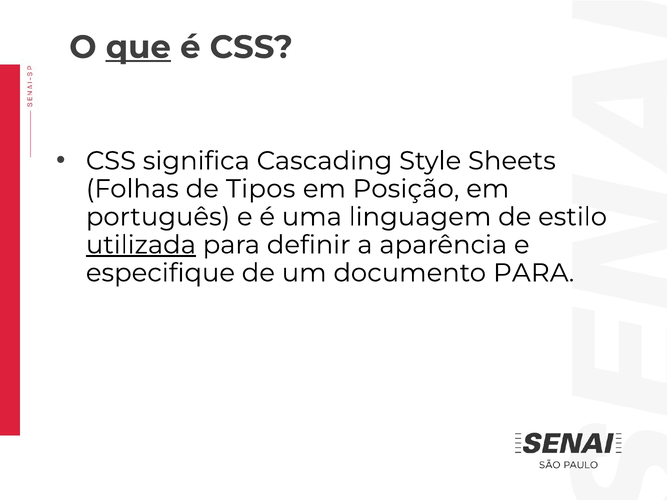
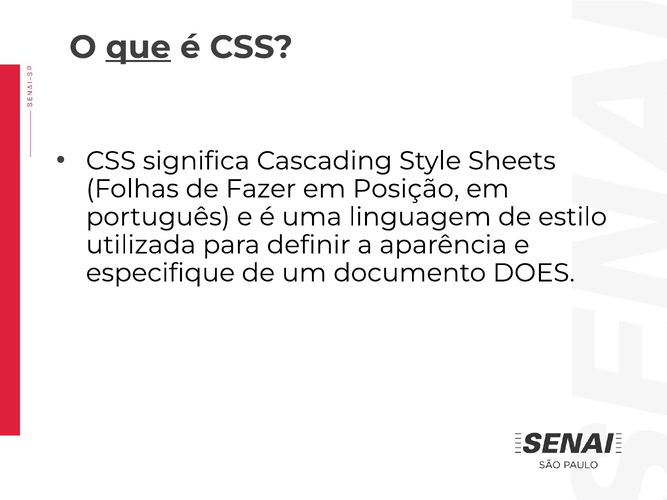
Tipos: Tipos -> Fazer
utilizada underline: present -> none
documento PARA: PARA -> DOES
